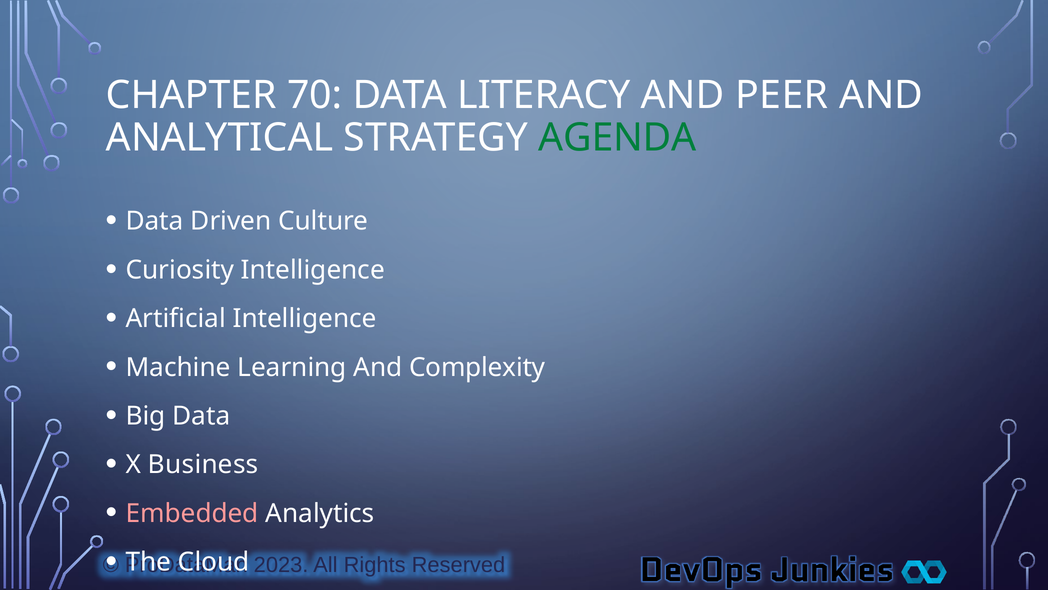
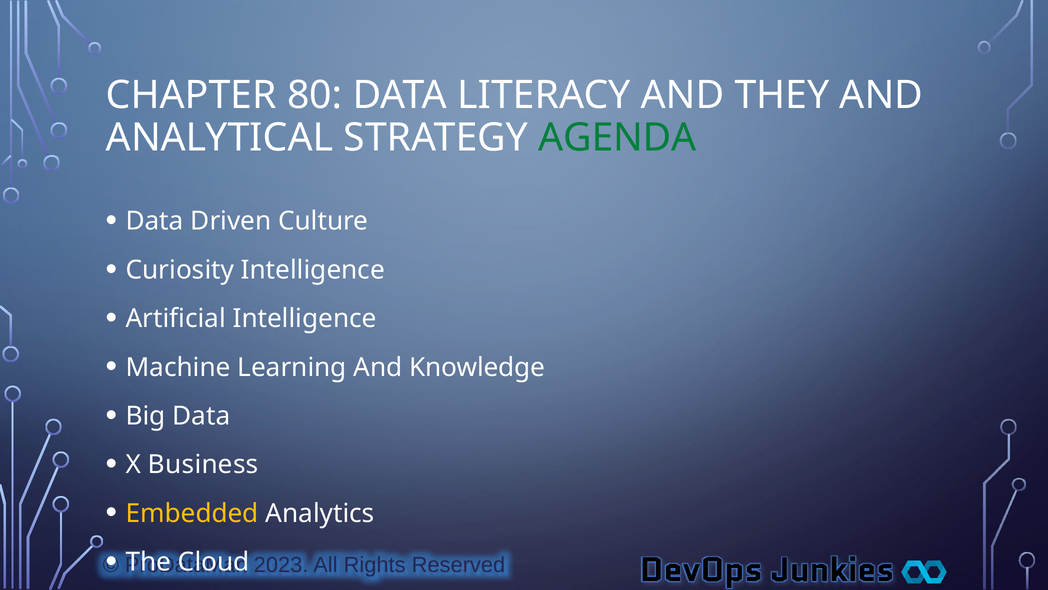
70: 70 -> 80
PEER: PEER -> THEY
Complexity: Complexity -> Knowledge
Embedded colour: pink -> yellow
